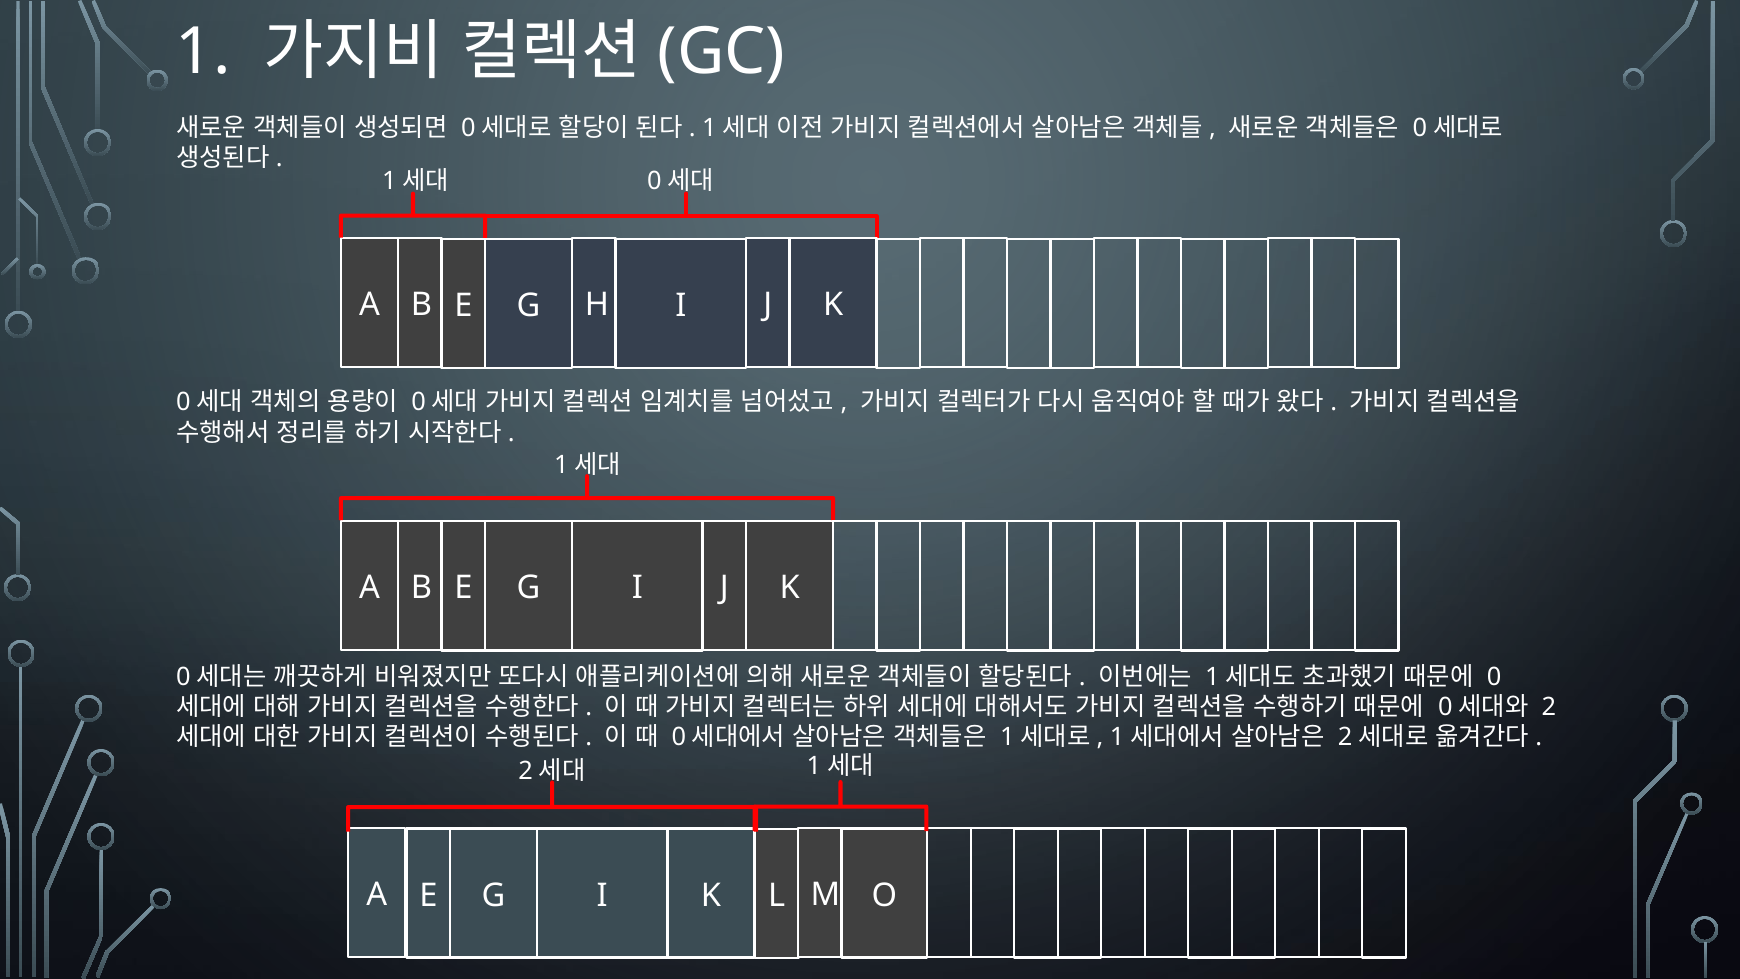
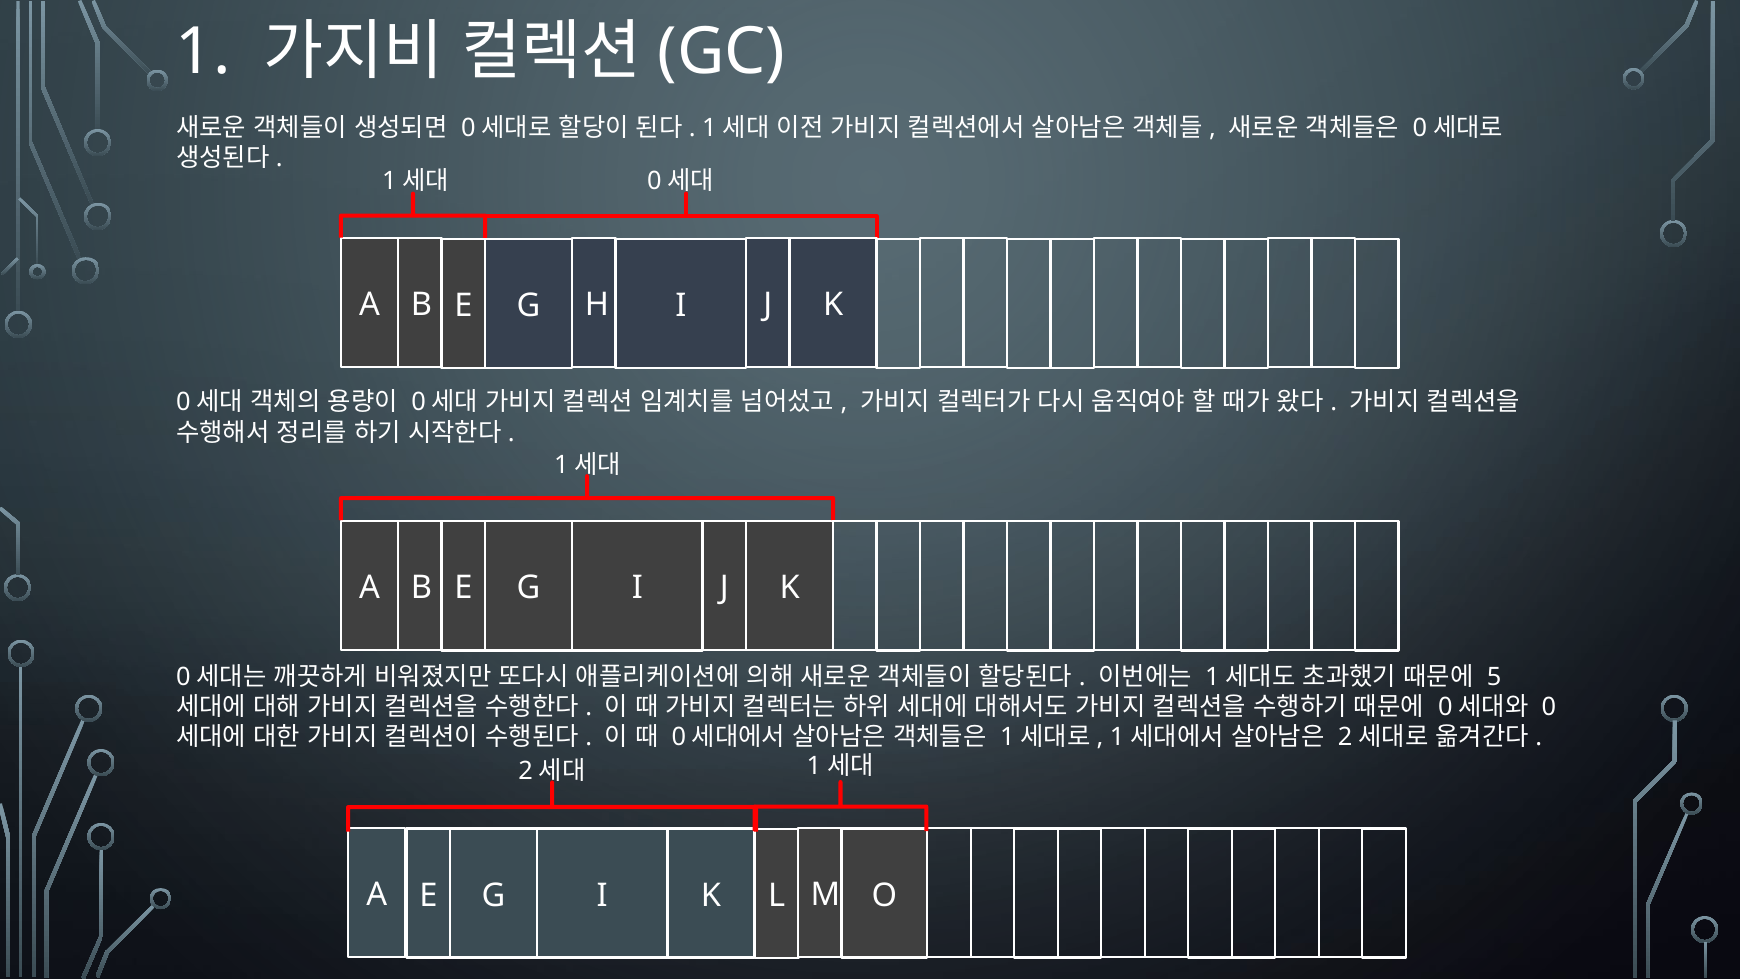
0: 0 -> 5
2: 2 -> 0
